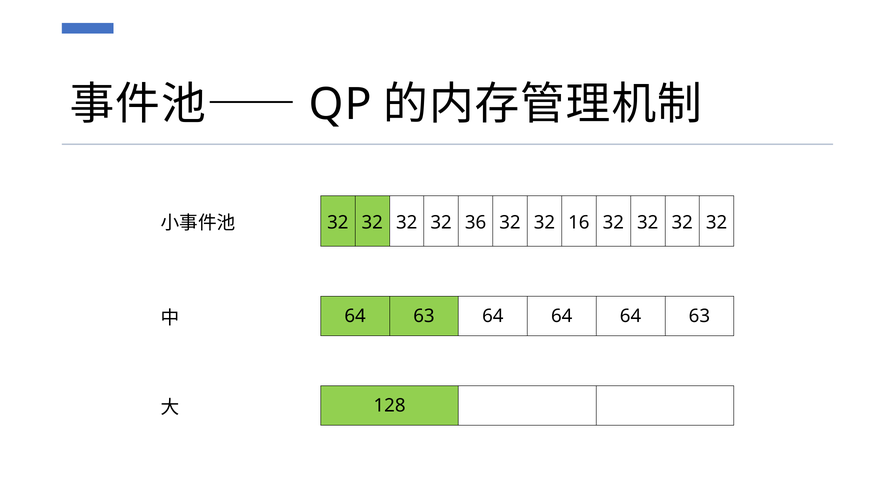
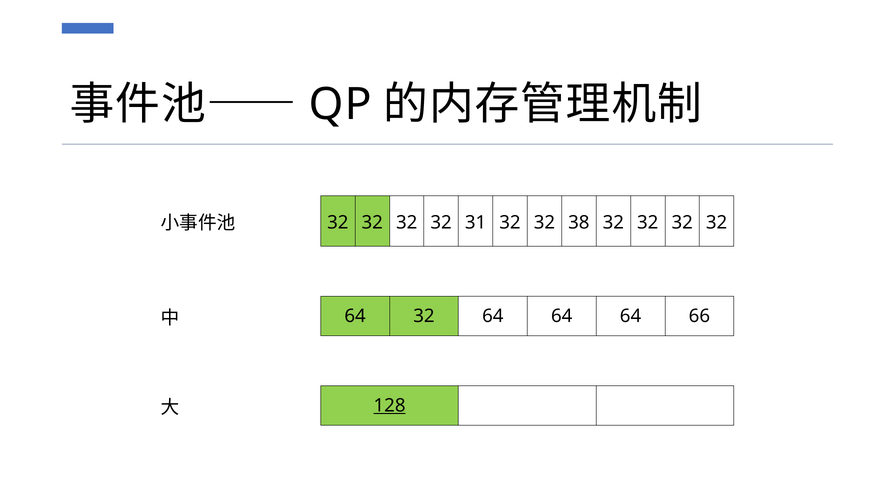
36: 36 -> 31
16: 16 -> 38
63 at (424, 316): 63 -> 32
64 64 63: 63 -> 66
128 underline: none -> present
